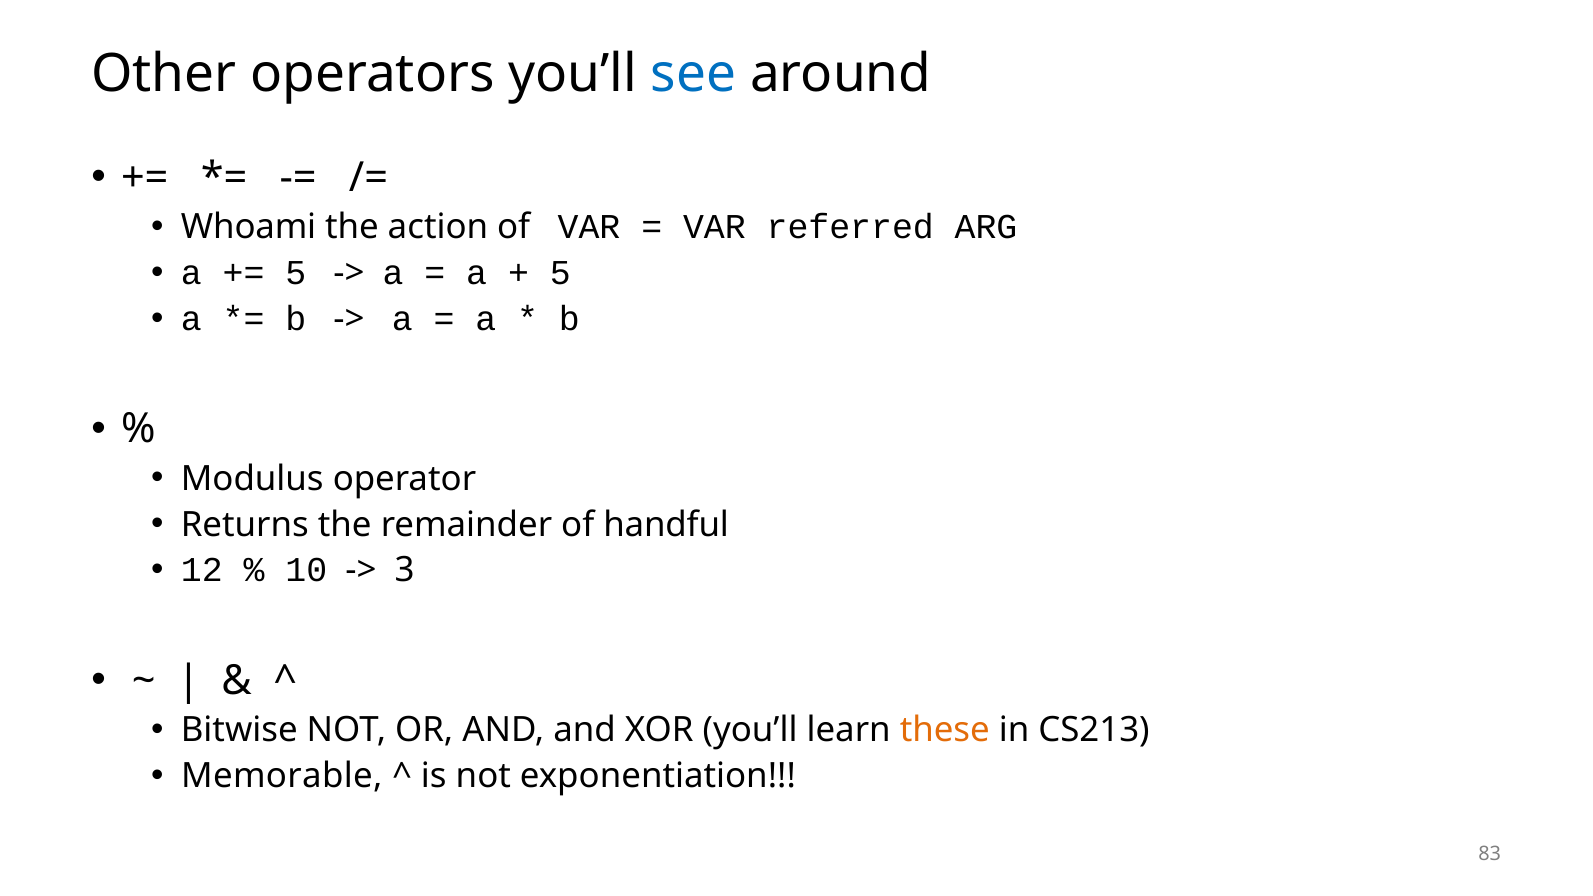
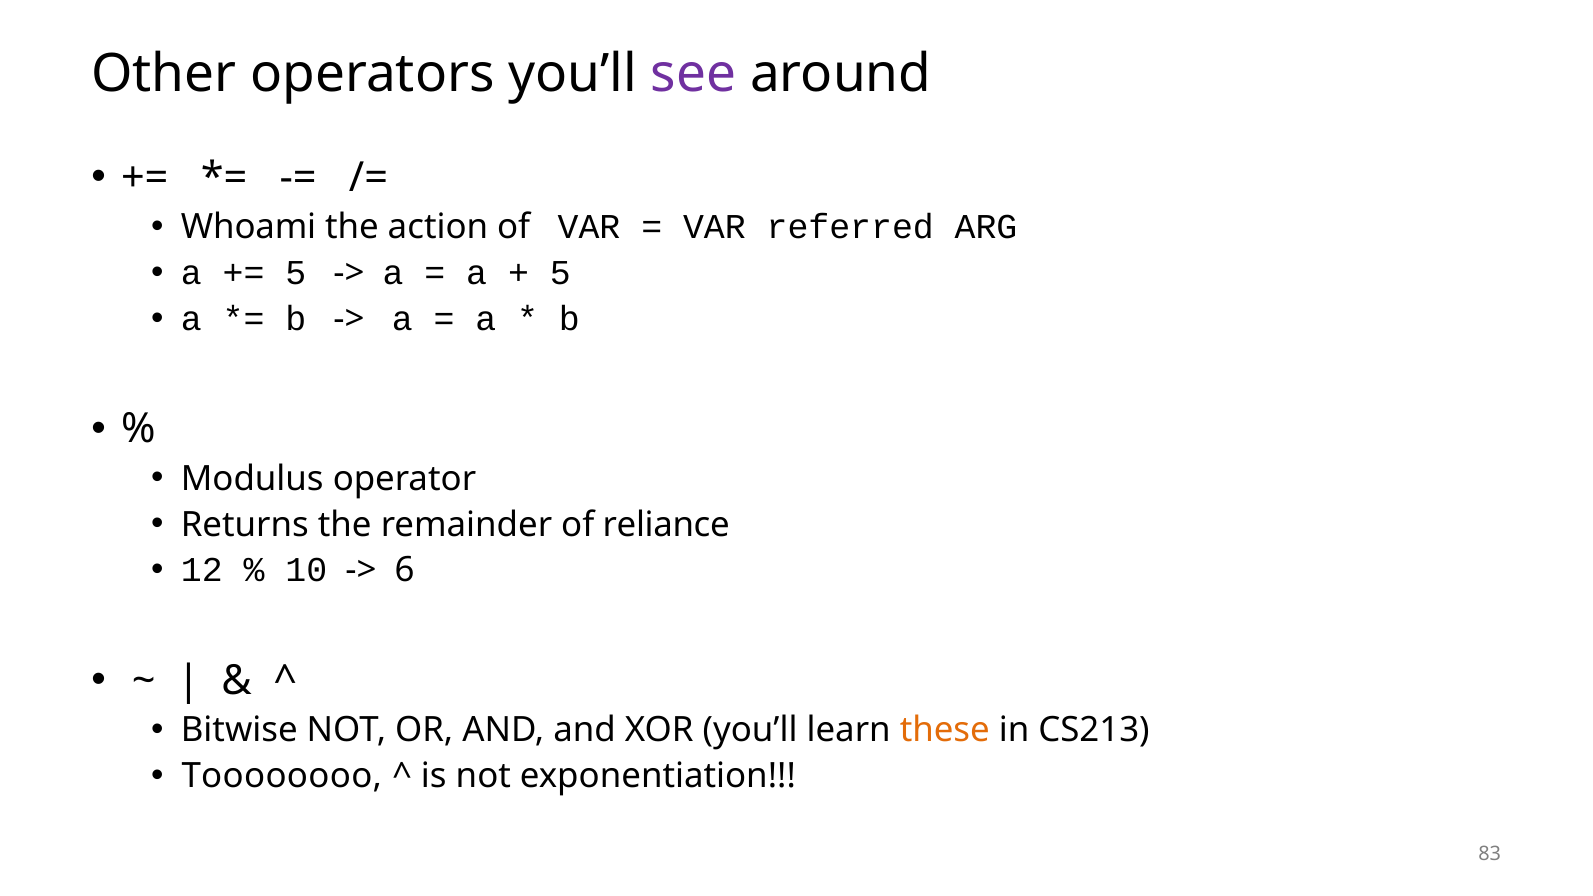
see colour: blue -> purple
handful: handful -> reliance
3: 3 -> 6
Memorable: Memorable -> Toooooooo
